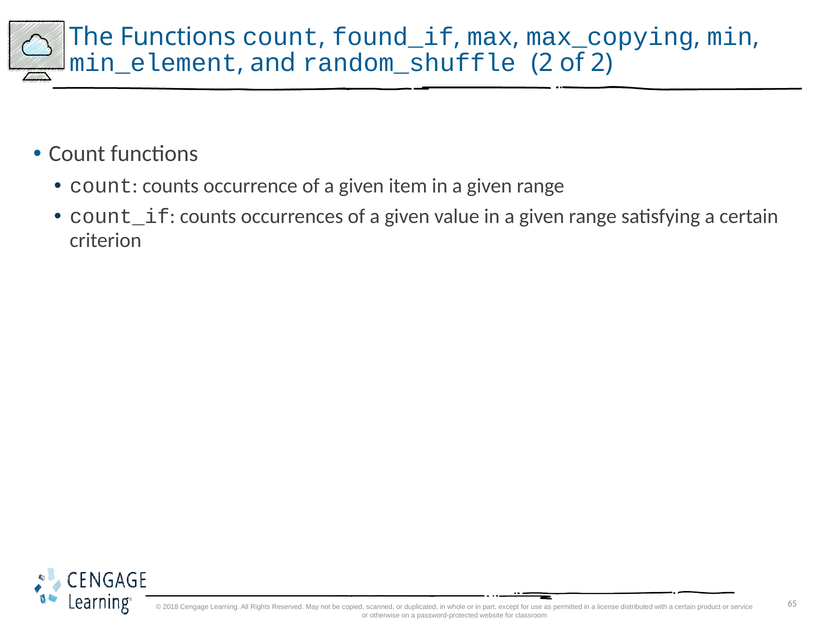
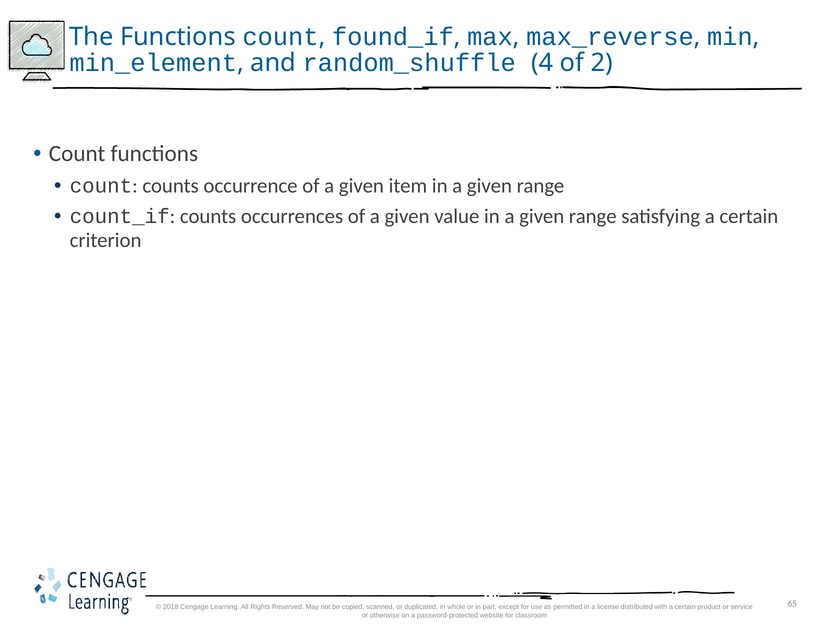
max_copying: max_copying -> max_reverse
random_shuffle 2: 2 -> 4
